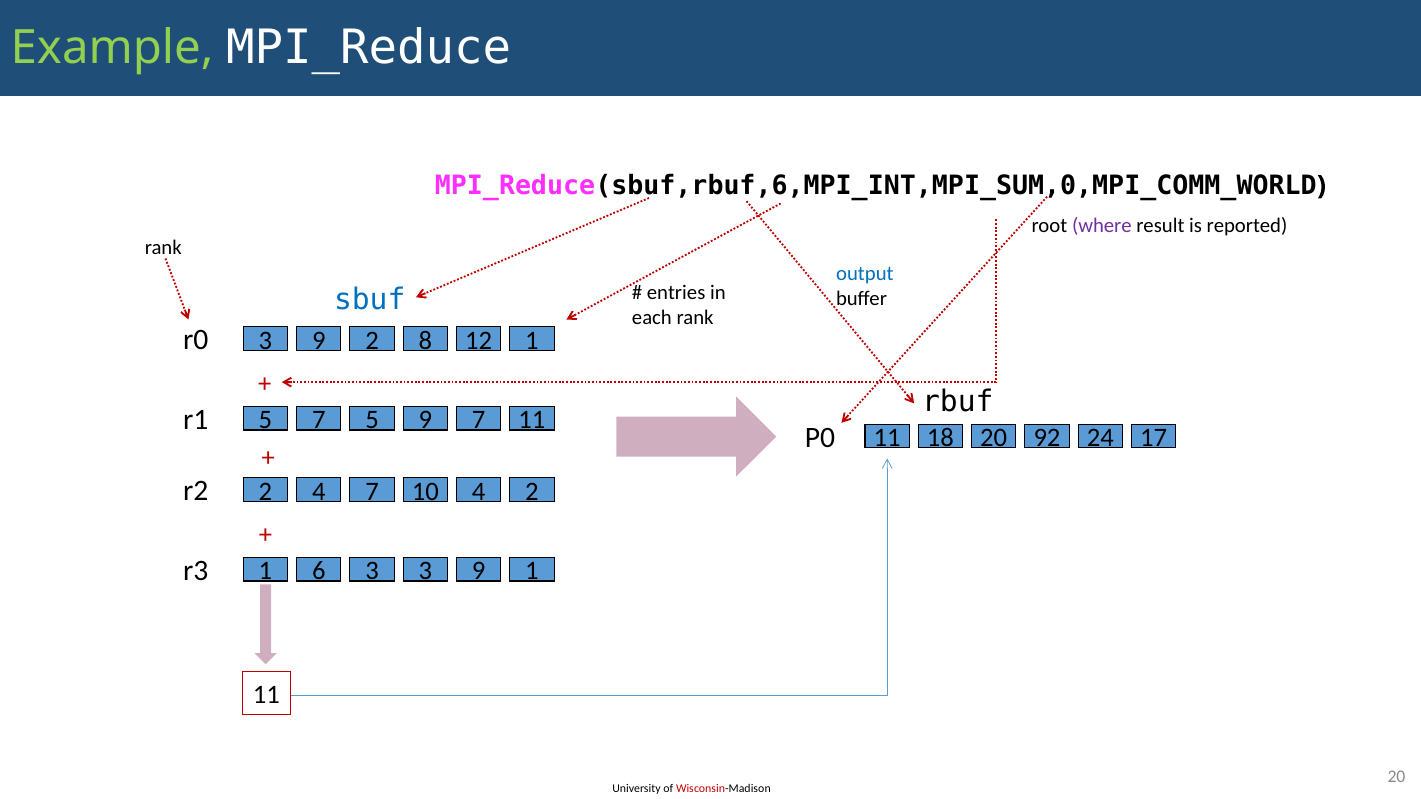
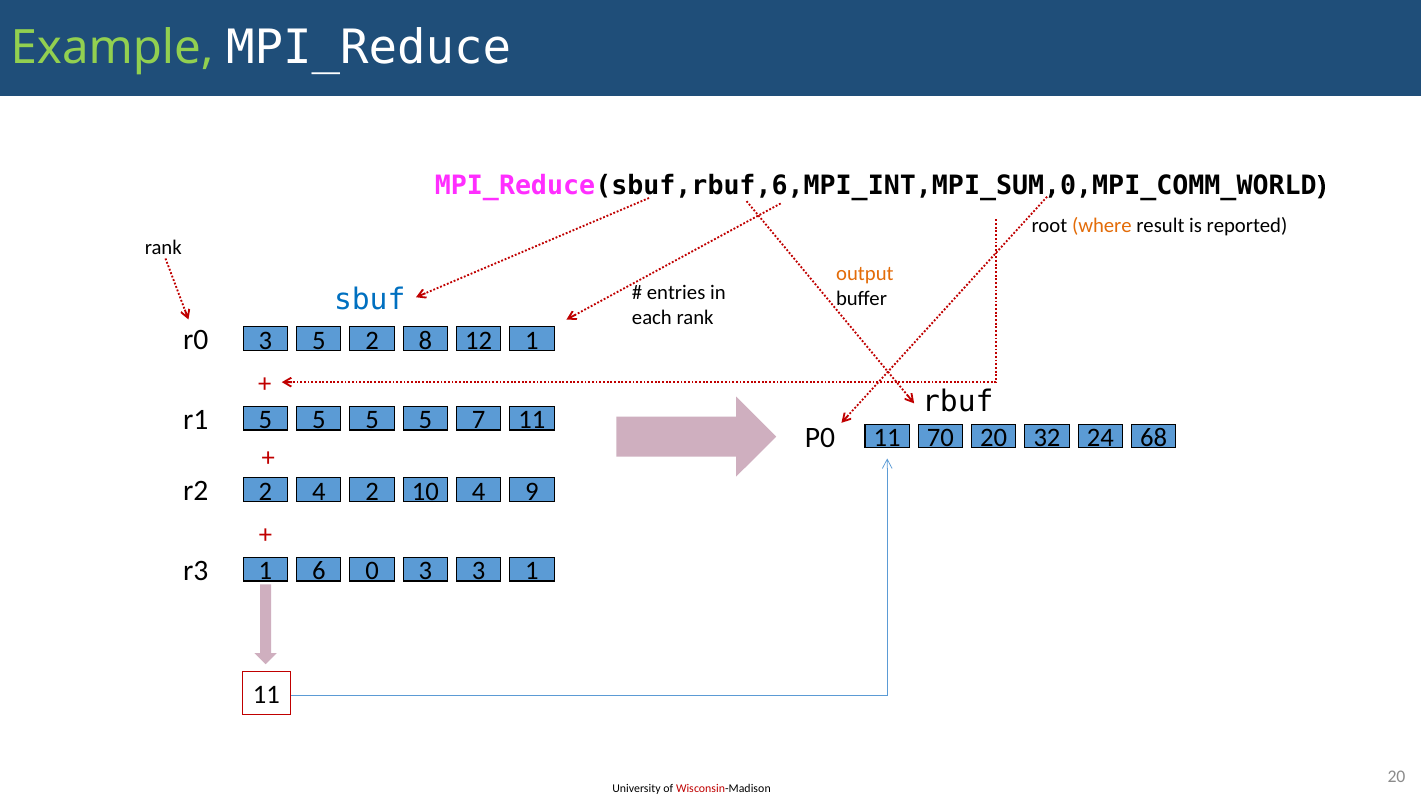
where colour: purple -> orange
output colour: blue -> orange
9 at (319, 340): 9 -> 5
7 at (319, 420): 7 -> 5
9 at (425, 420): 9 -> 5
18: 18 -> 70
92: 92 -> 32
17: 17 -> 68
4 7: 7 -> 2
4 2: 2 -> 9
6 3: 3 -> 0
9 at (479, 571): 9 -> 3
